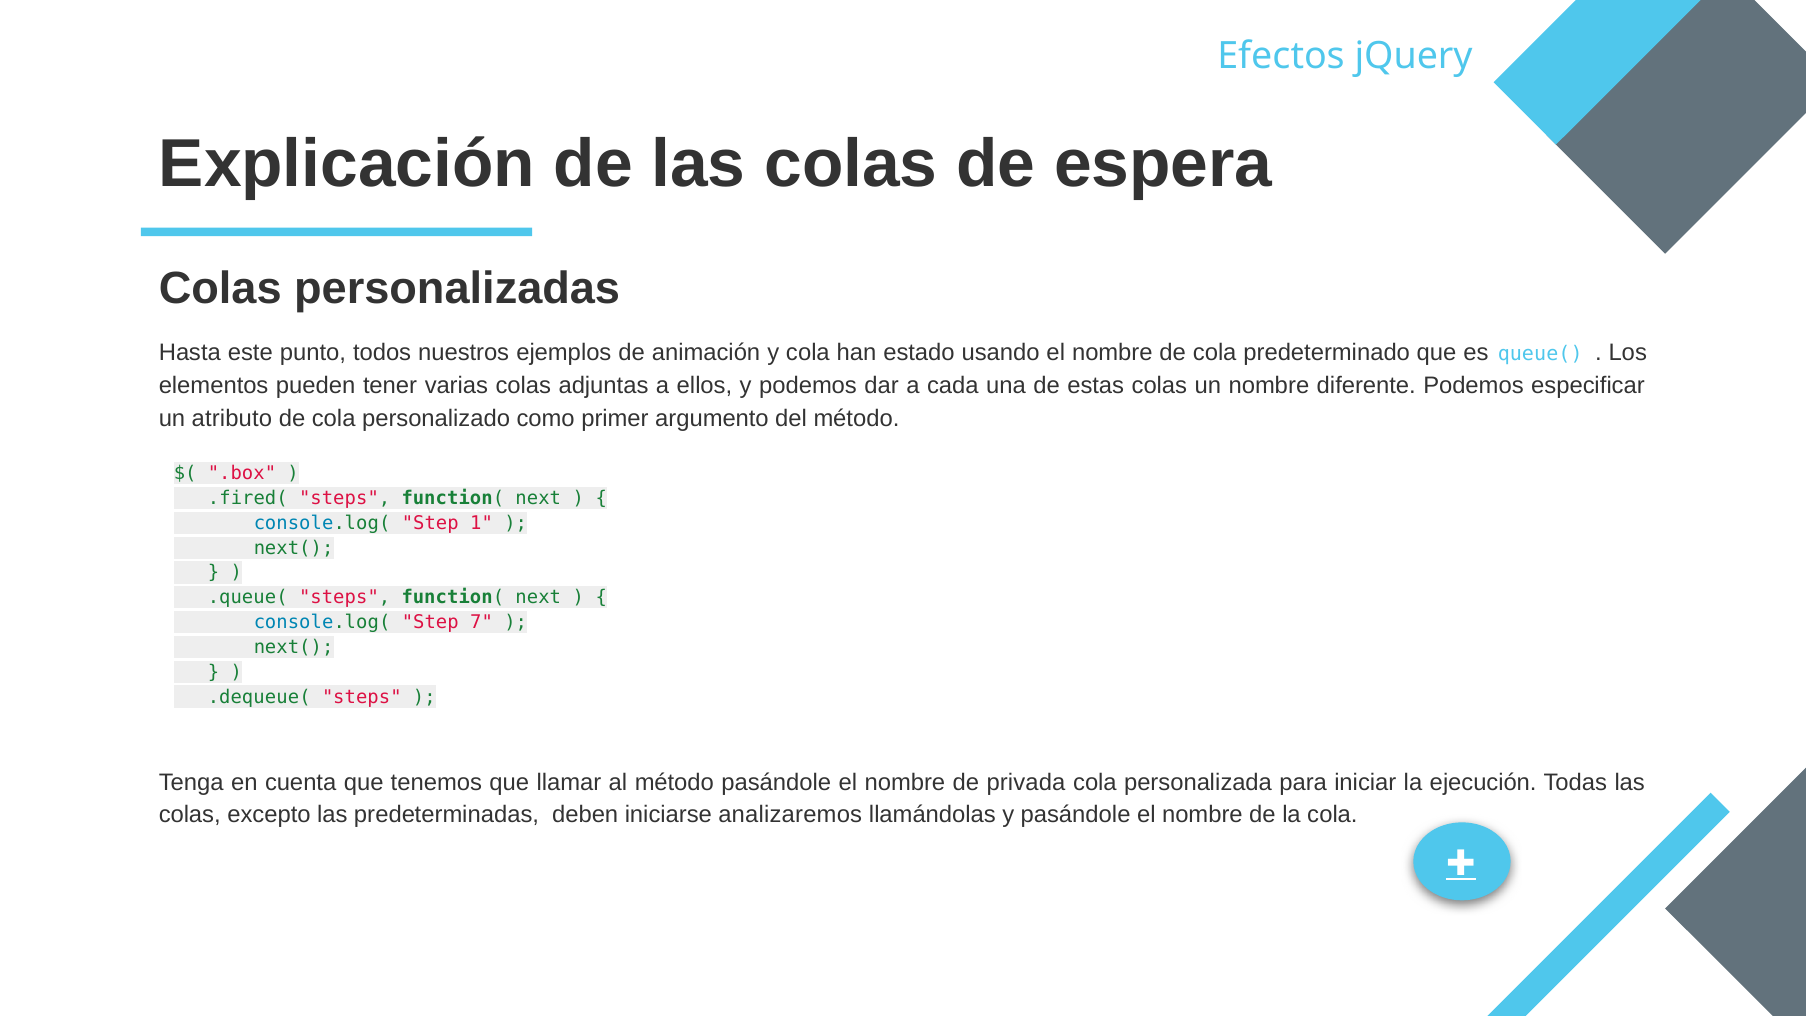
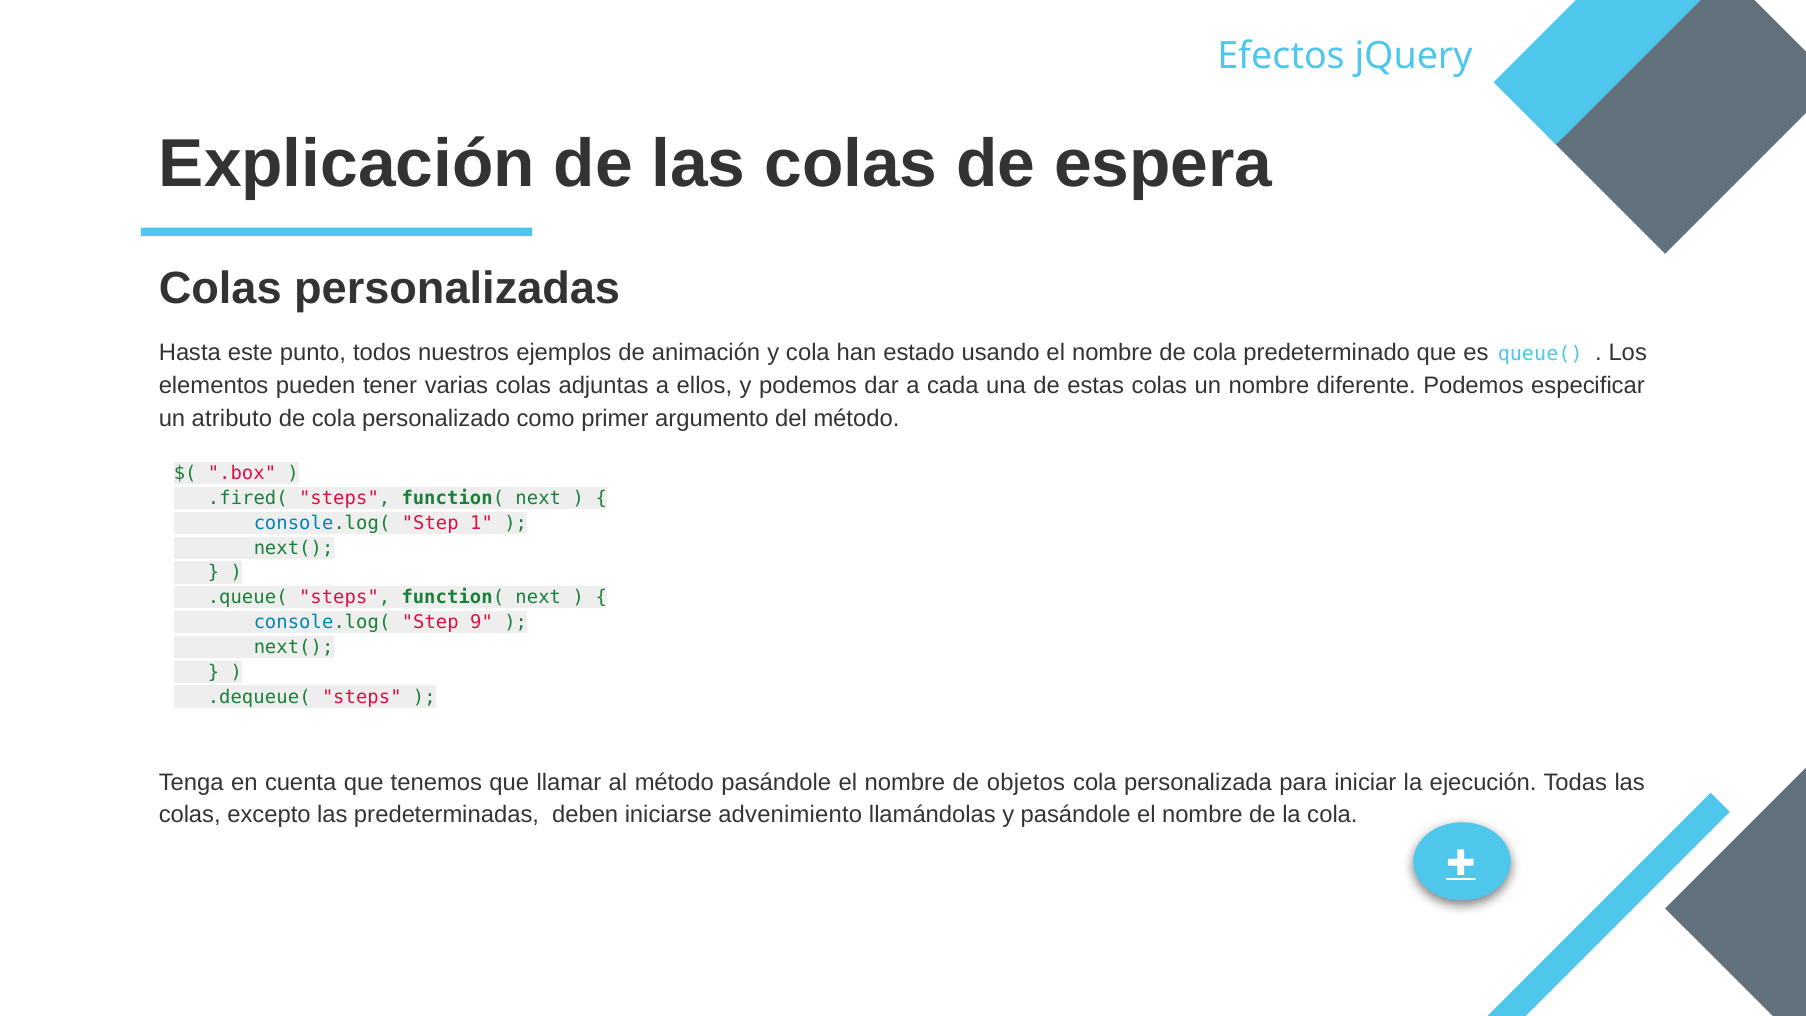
7: 7 -> 9
privada: privada -> objetos
analizaremos: analizaremos -> advenimiento
